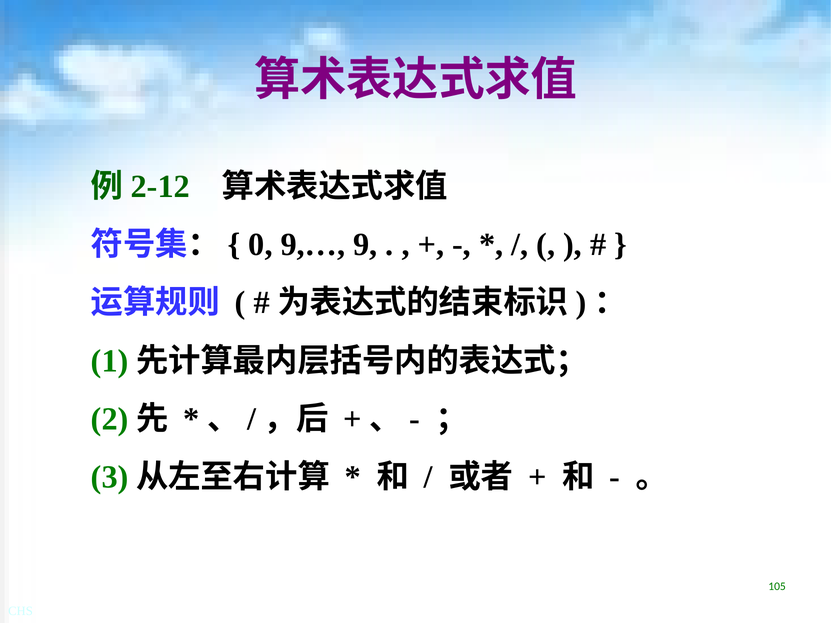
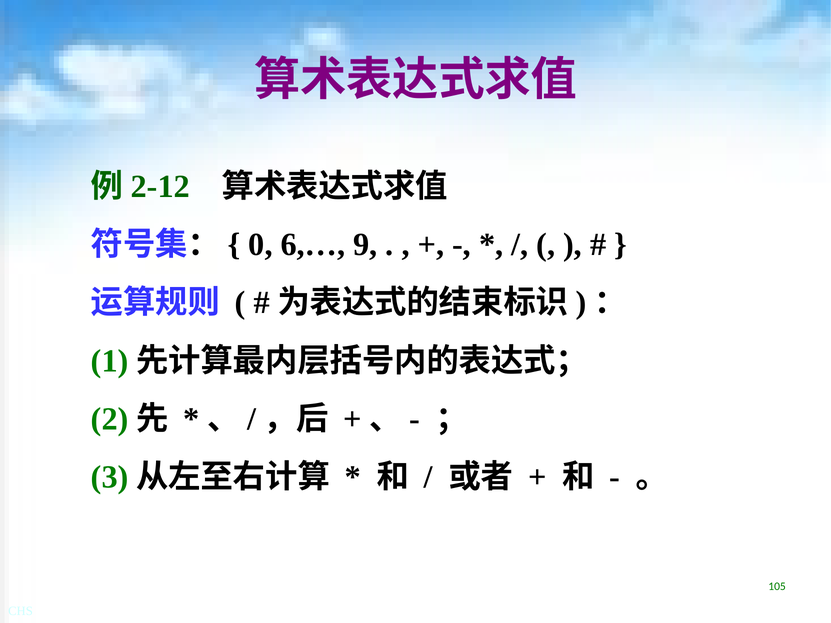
9,…: 9,… -> 6,…
